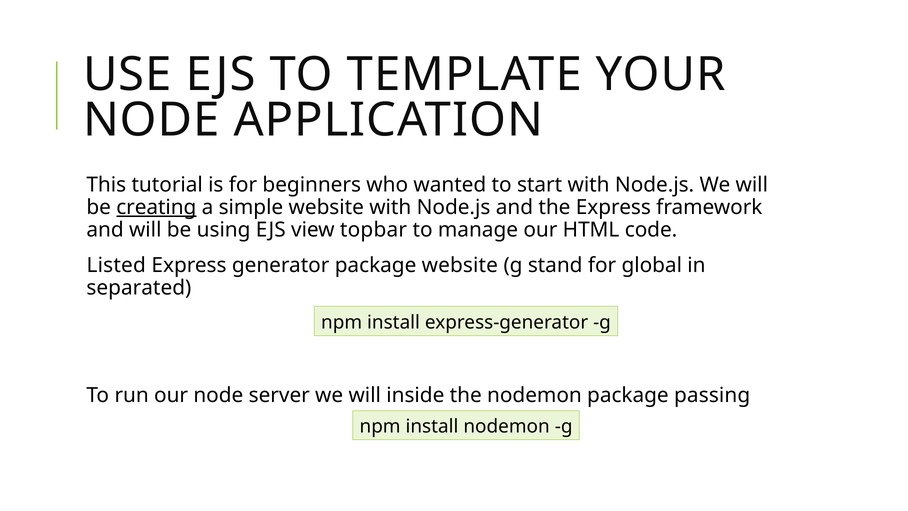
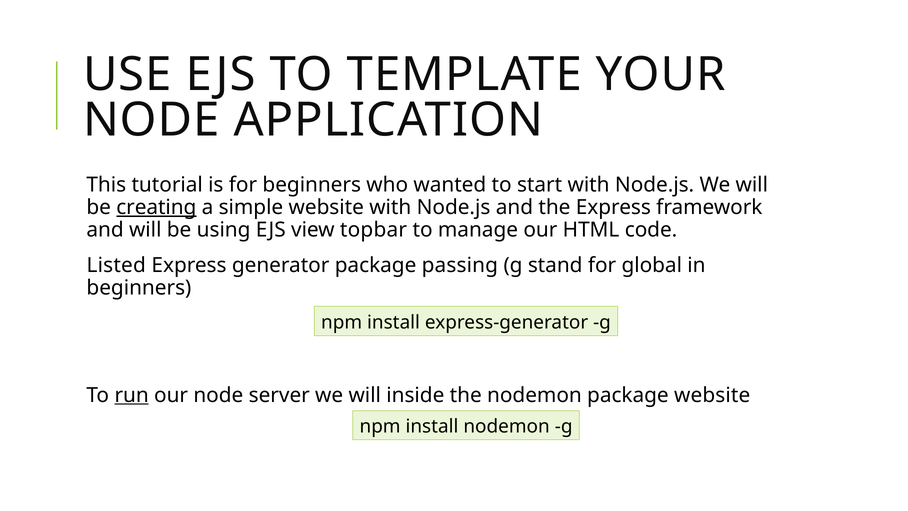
package website: website -> passing
separated at (139, 288): separated -> beginners
run underline: none -> present
package passing: passing -> website
